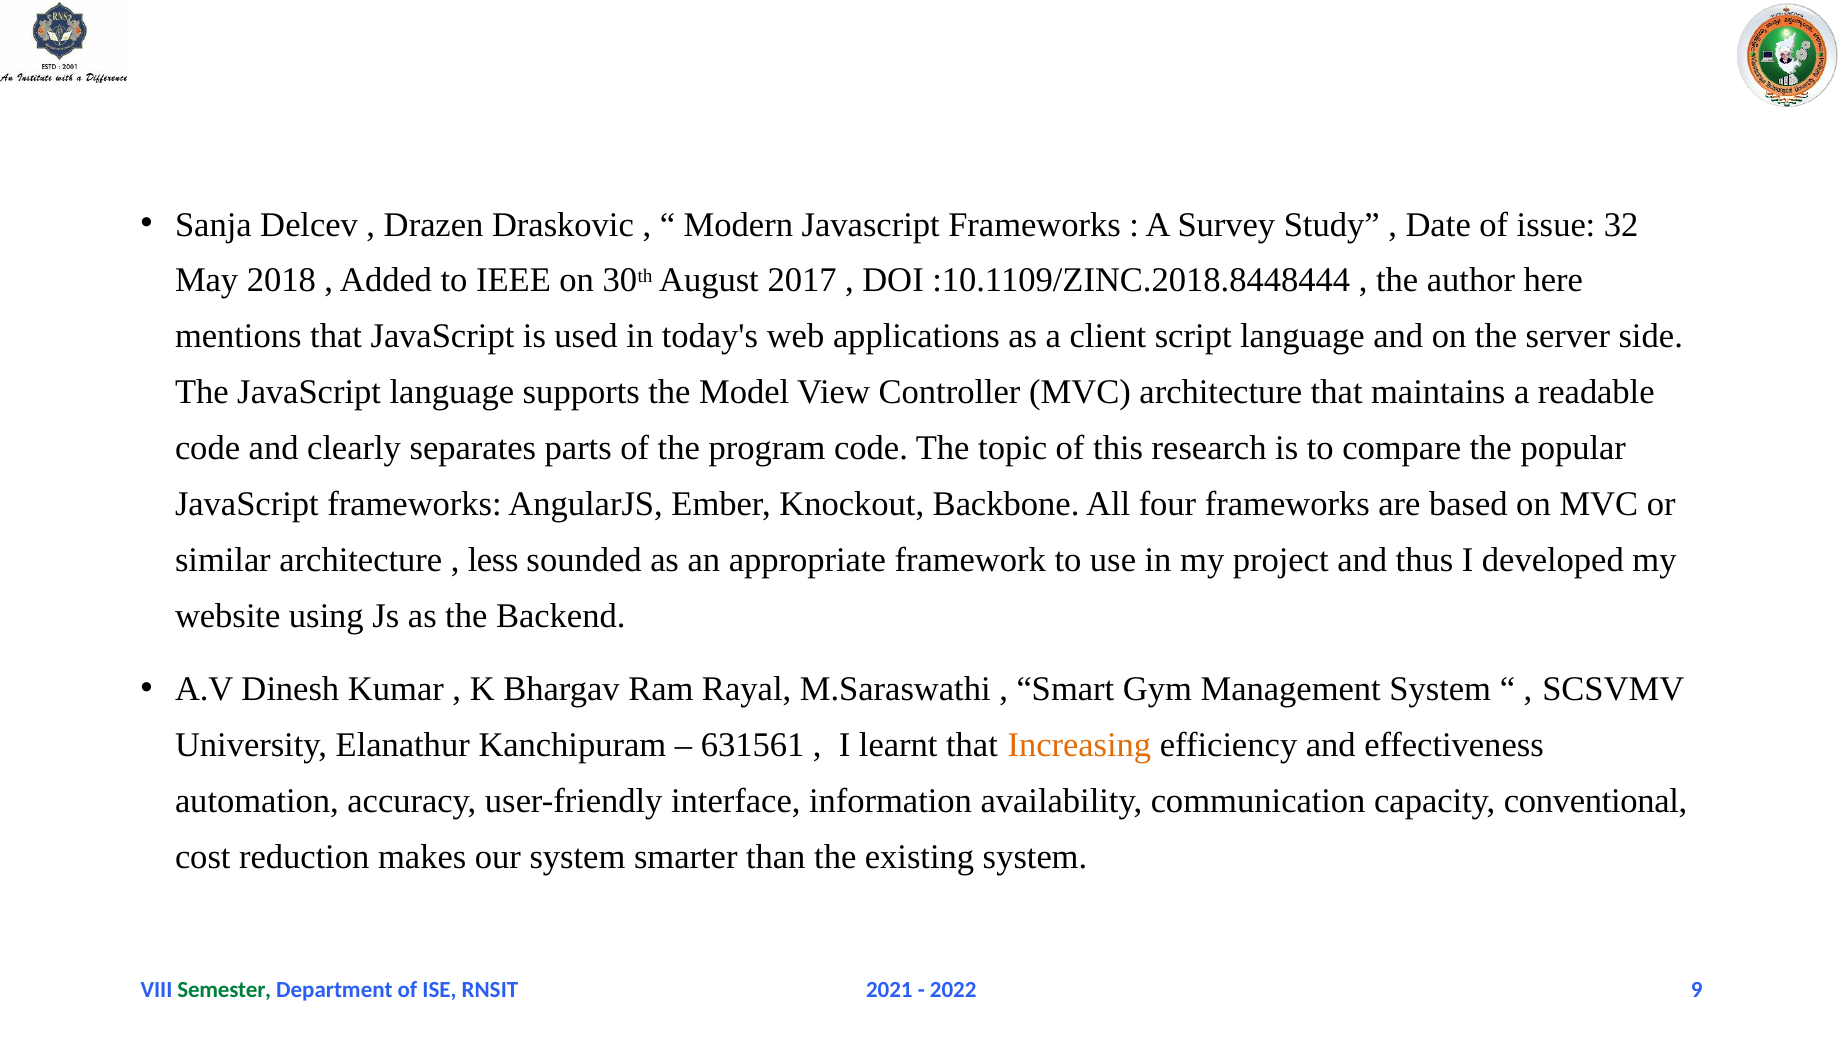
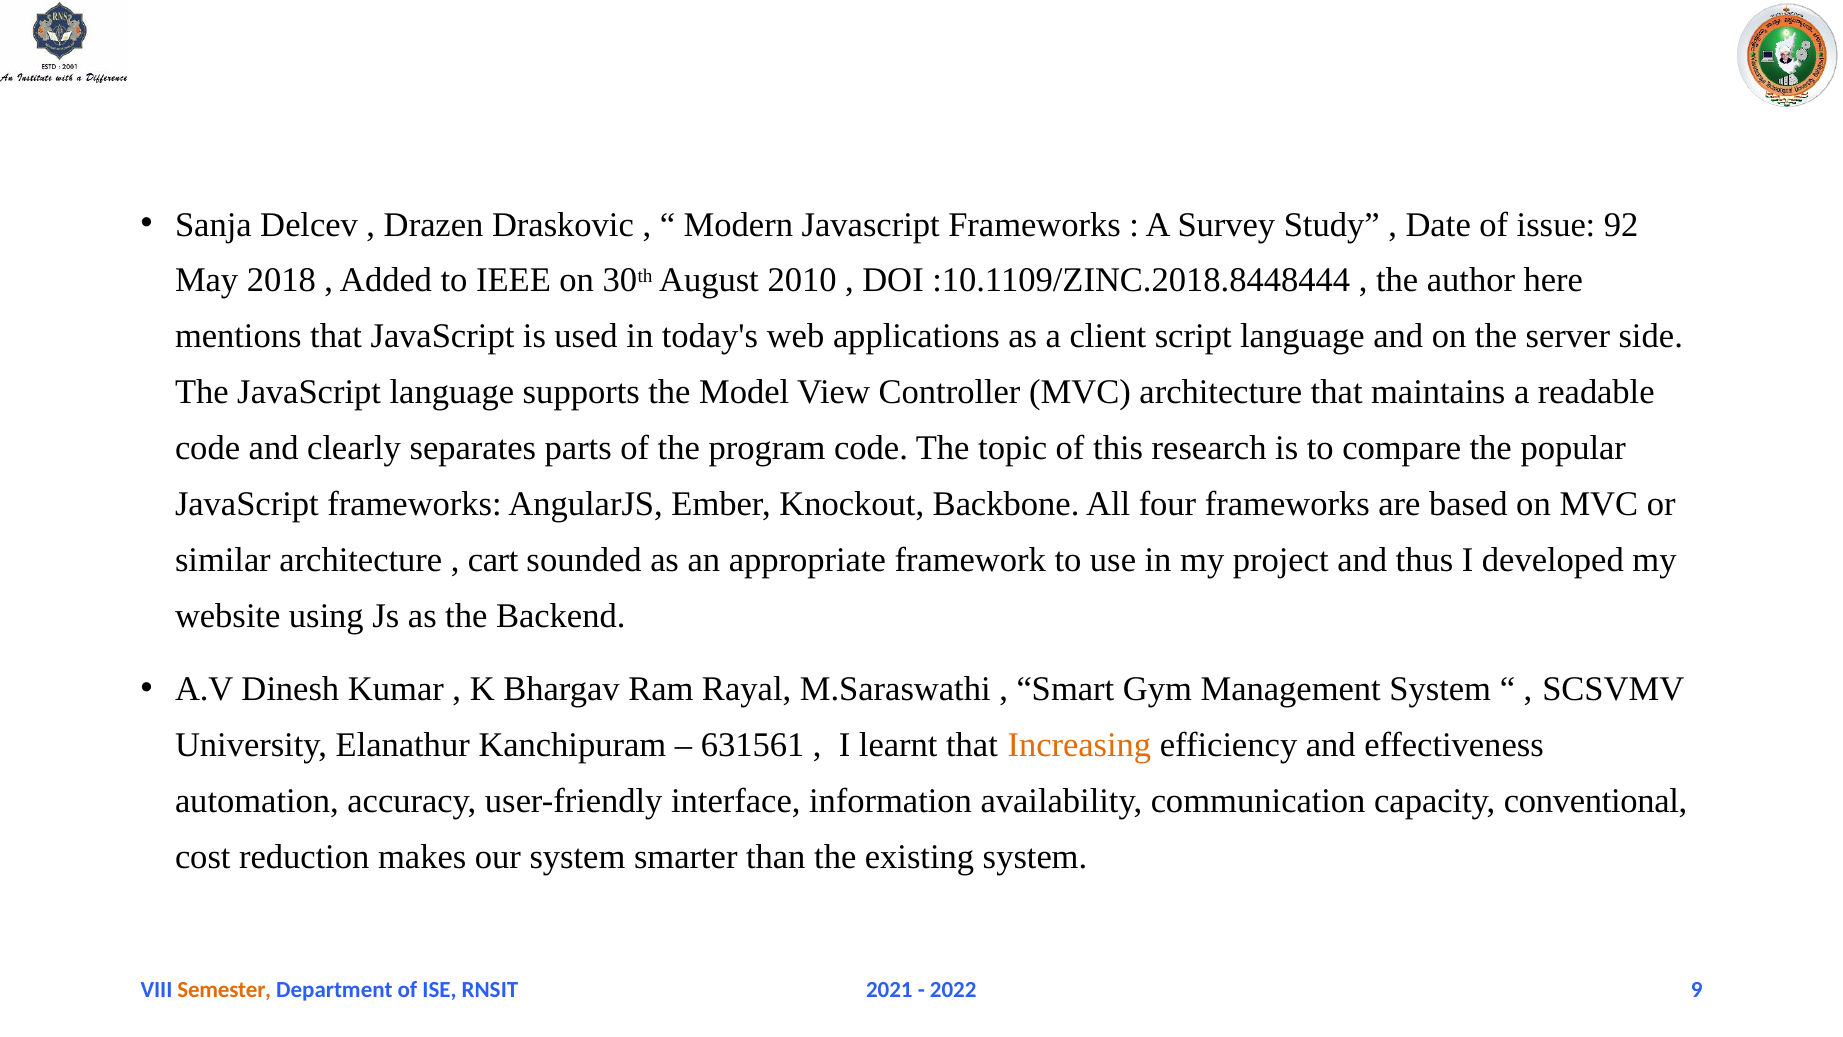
32: 32 -> 92
2017: 2017 -> 2010
less: less -> cart
Semester colour: green -> orange
